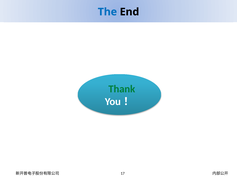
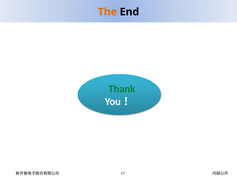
The colour: blue -> orange
